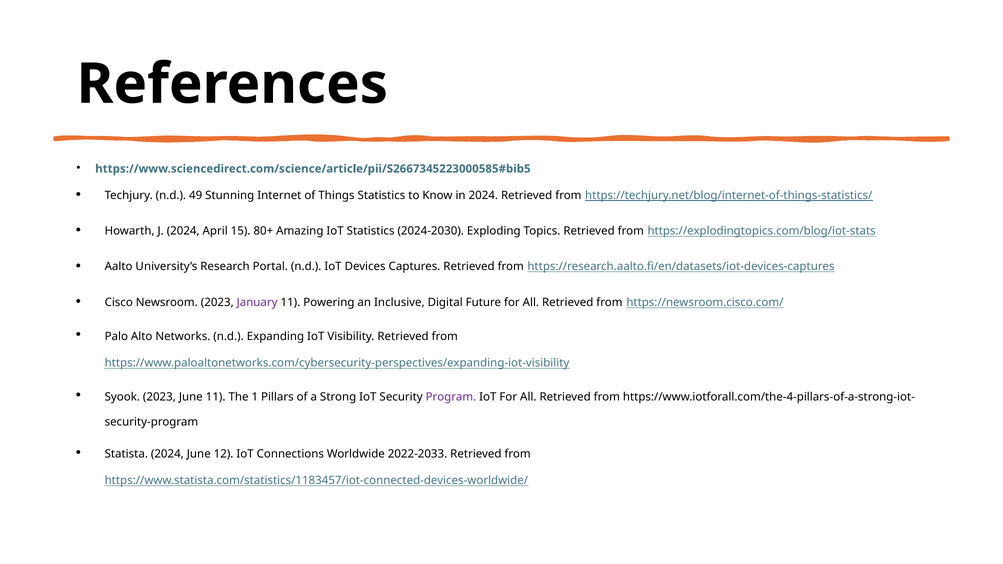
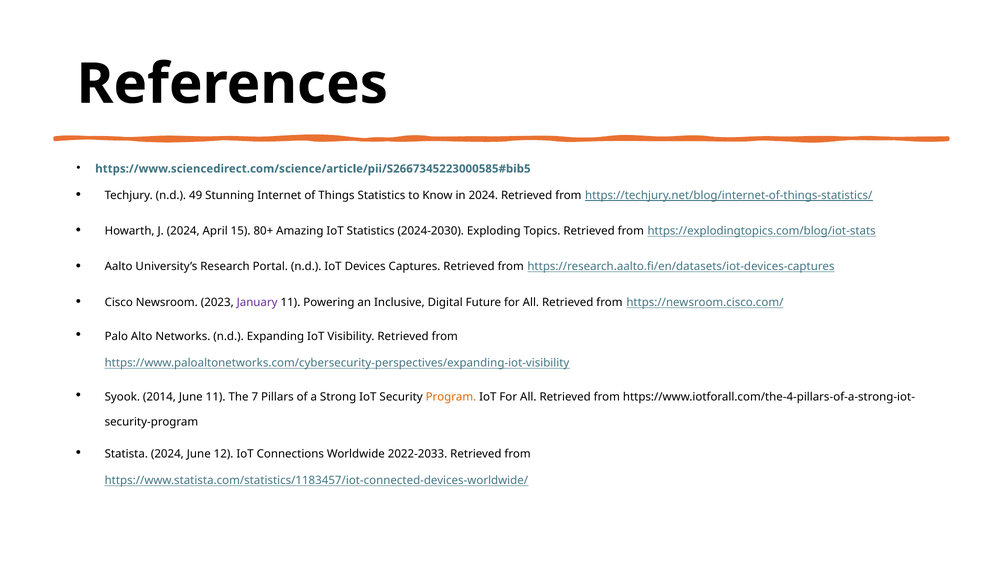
Syook 2023: 2023 -> 2014
1: 1 -> 7
Program colour: purple -> orange
